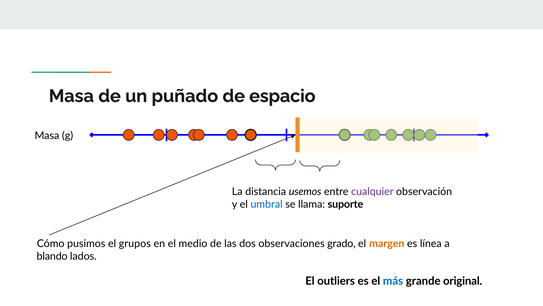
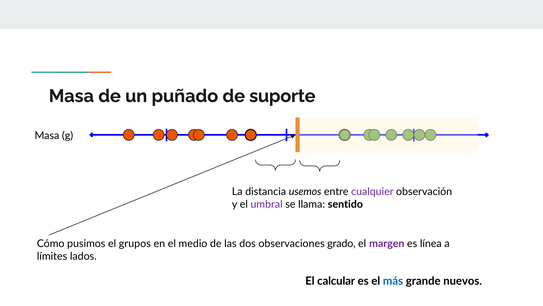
espacio: espacio -> suporte
umbral colour: blue -> purple
suporte: suporte -> sentido
margen colour: orange -> purple
blando: blando -> límites
outliers: outliers -> calcular
original: original -> nuevos
